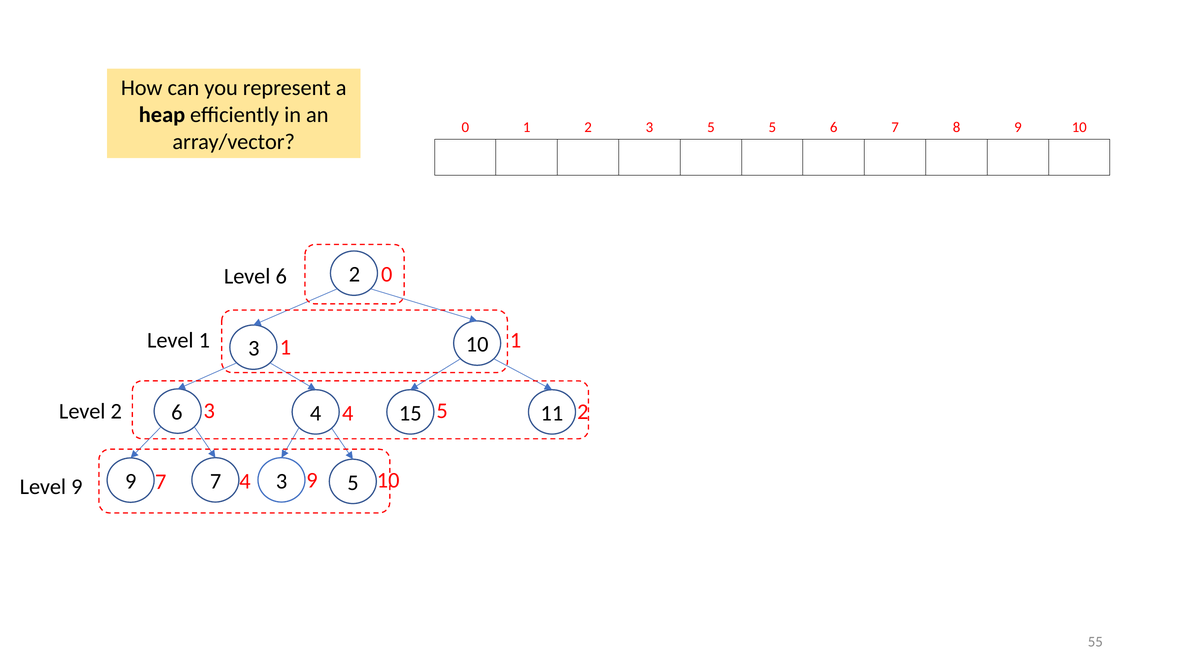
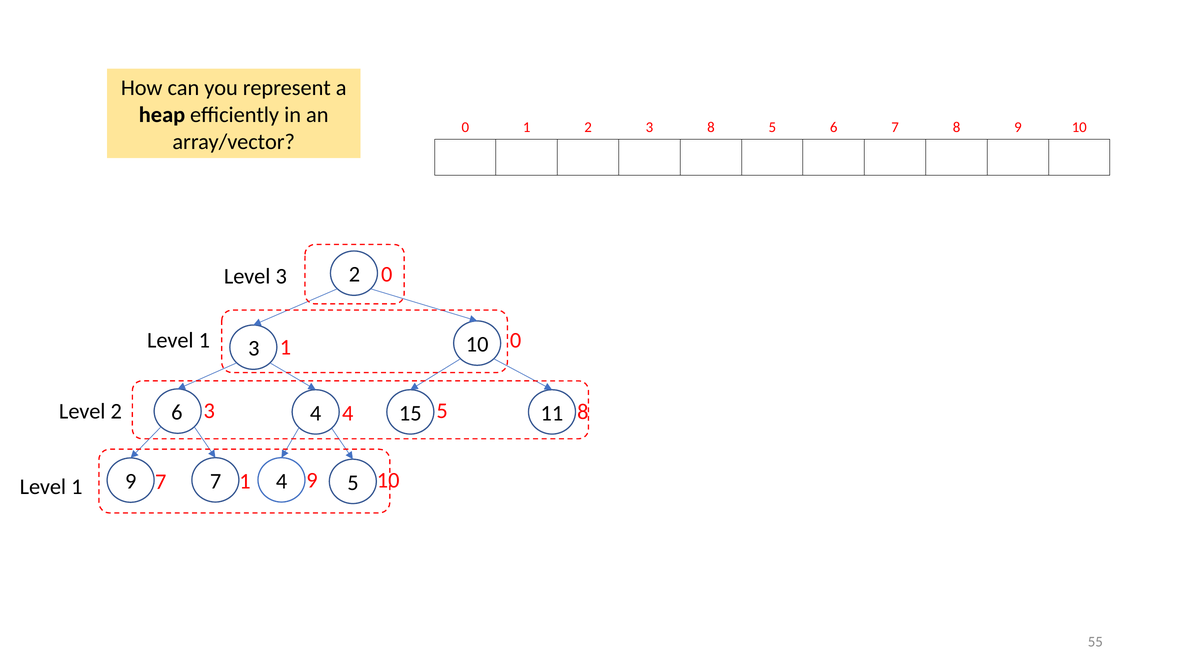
5 at (711, 127): 5 -> 8
Level 6: 6 -> 3
1 at (516, 340): 1 -> 0
5 2: 2 -> 8
7 3: 3 -> 4
7 4: 4 -> 1
9 at (77, 487): 9 -> 1
